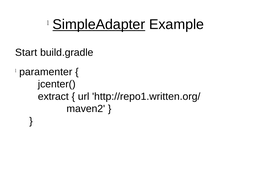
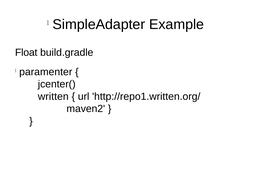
SimpleAdapter underline: present -> none
Start: Start -> Float
extract: extract -> written
